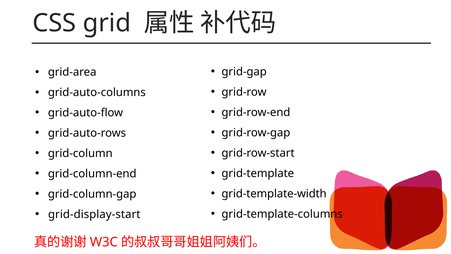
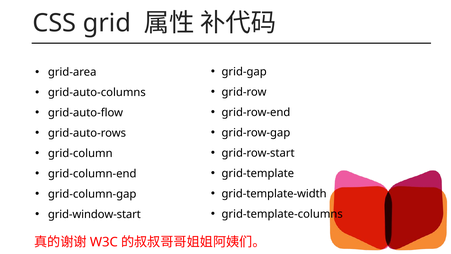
grid-display-start: grid-display-start -> grid-window-start
